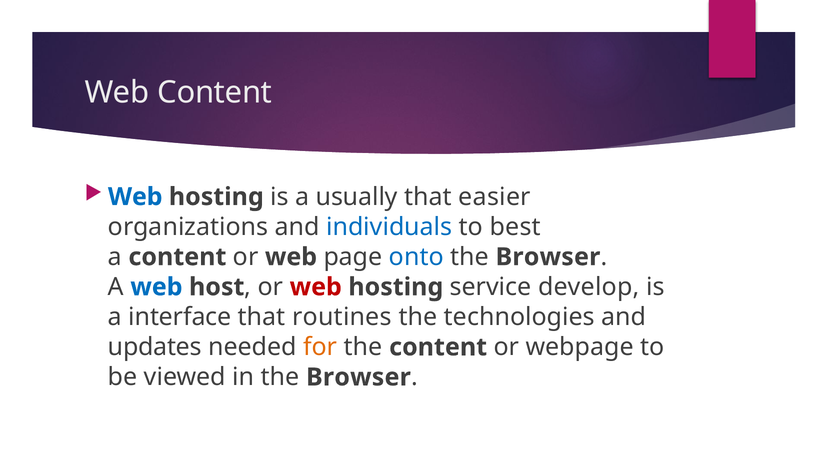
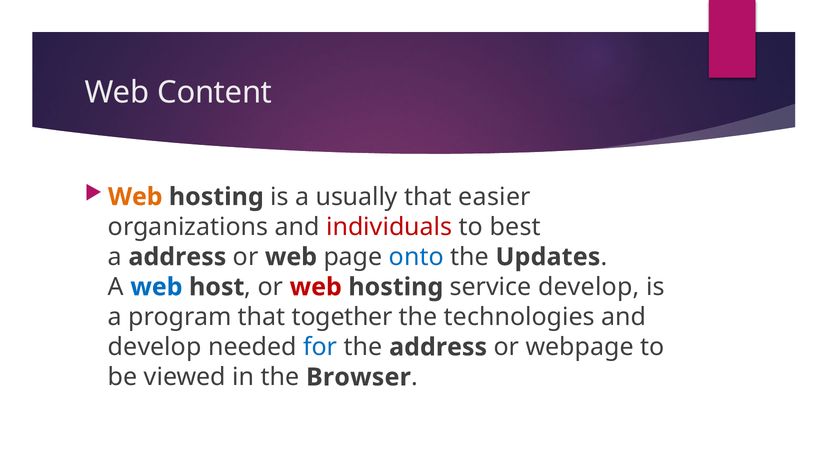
Web at (135, 197) colour: blue -> orange
individuals colour: blue -> red
a content: content -> address
Browser at (548, 257): Browser -> Updates
interface: interface -> program
routines: routines -> together
updates at (155, 347): updates -> develop
for colour: orange -> blue
the content: content -> address
